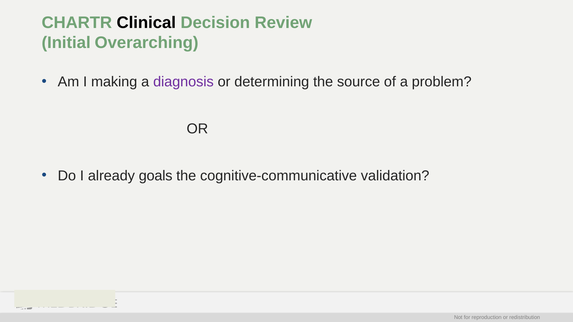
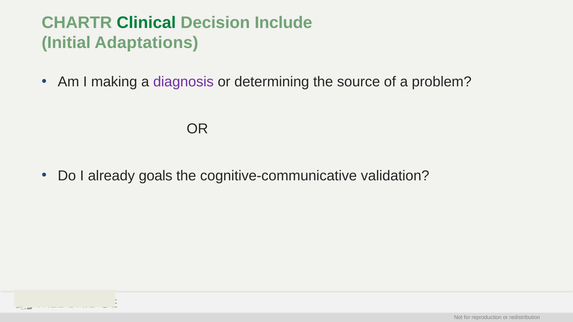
Clinical colour: black -> green
Review: Review -> Include
Overarching: Overarching -> Adaptations
